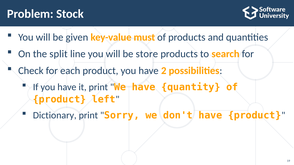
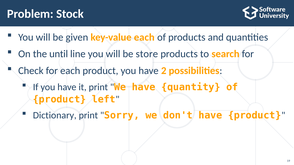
key-value must: must -> each
split: split -> until
